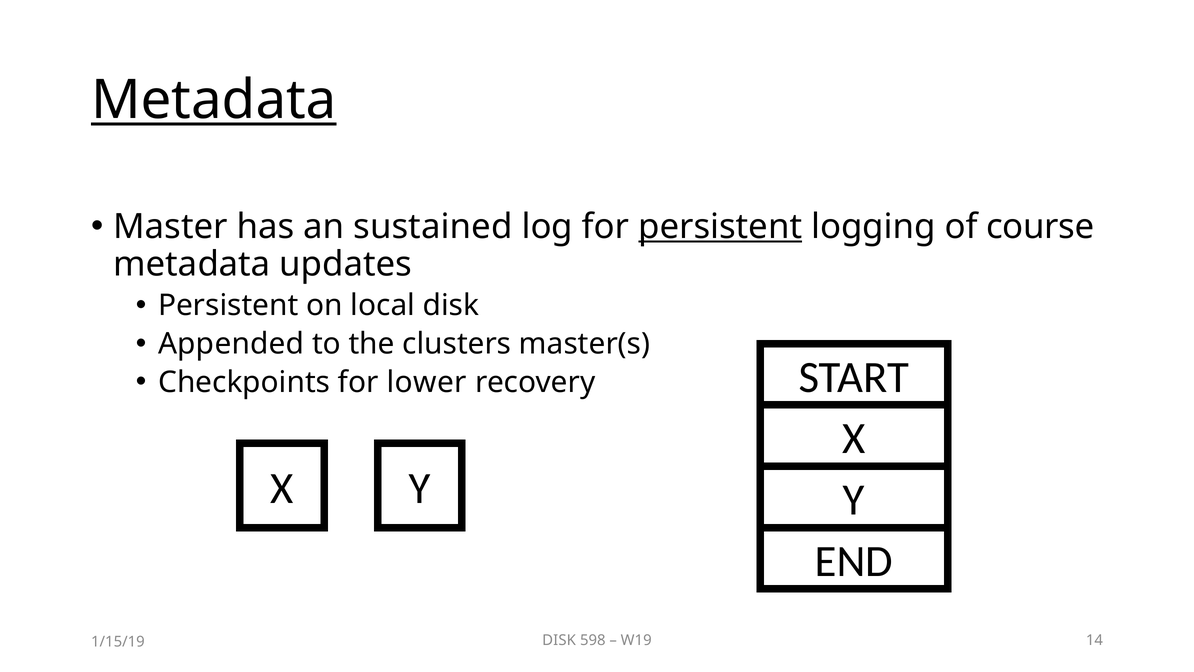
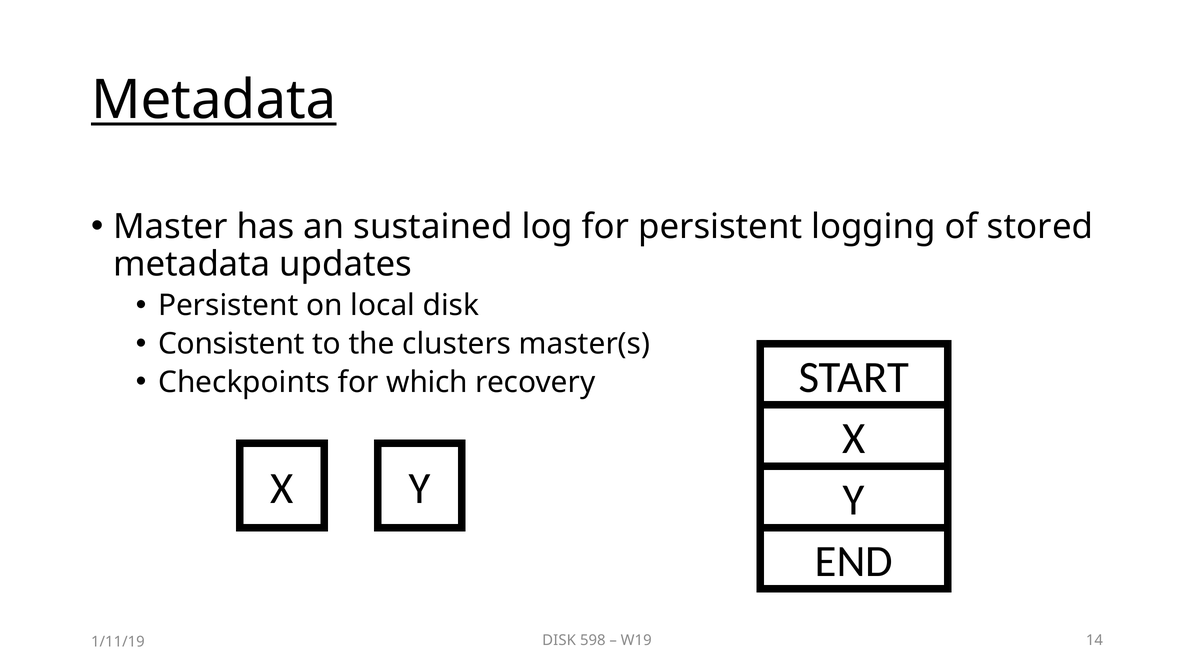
persistent at (720, 226) underline: present -> none
course: course -> stored
Appended: Appended -> Consistent
lower: lower -> which
1/15/19: 1/15/19 -> 1/11/19
